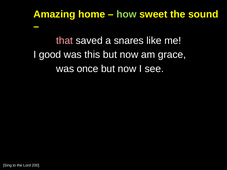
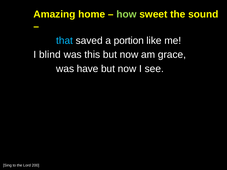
that colour: pink -> light blue
snares: snares -> portion
good: good -> blind
once: once -> have
